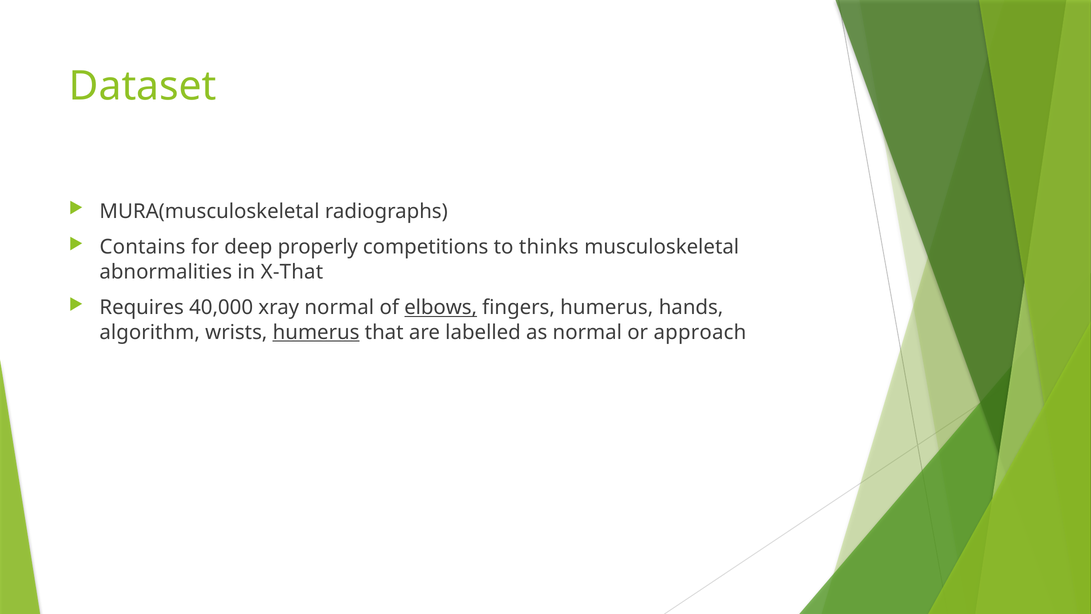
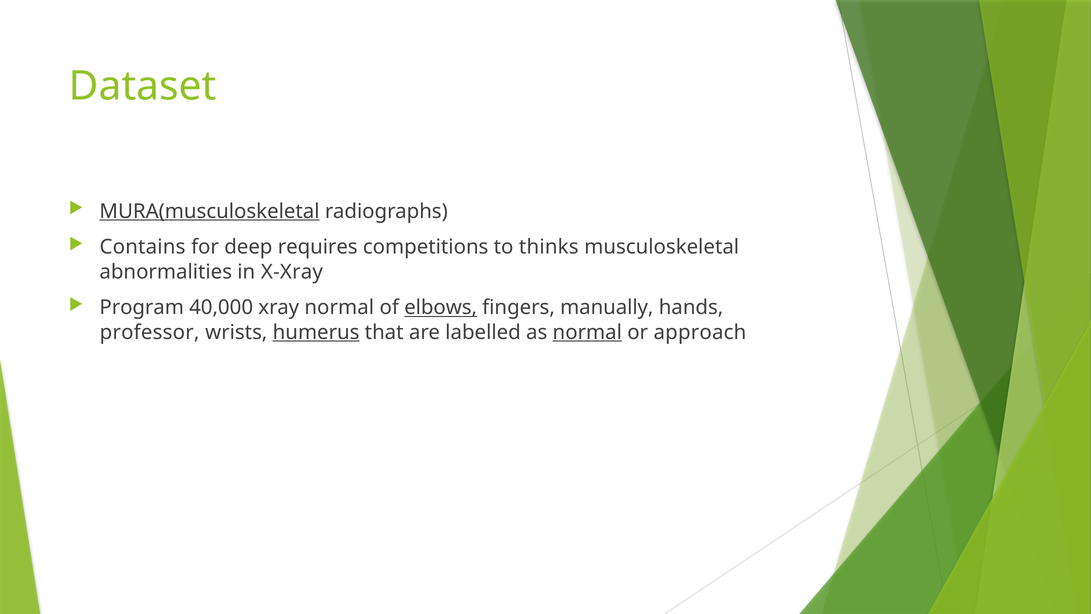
MURA(musculoskeletal underline: none -> present
properly: properly -> requires
X-That: X-That -> X-Xray
Requires: Requires -> Program
fingers humerus: humerus -> manually
algorithm: algorithm -> professor
normal at (587, 332) underline: none -> present
